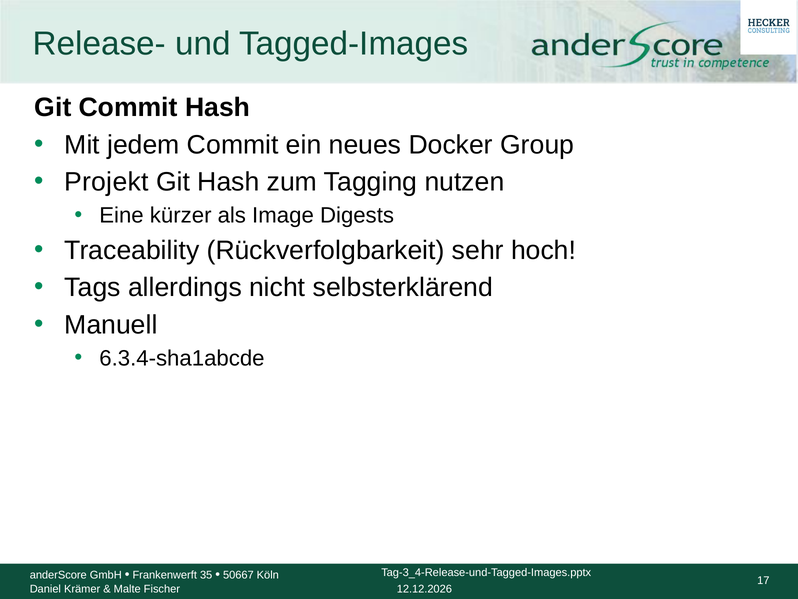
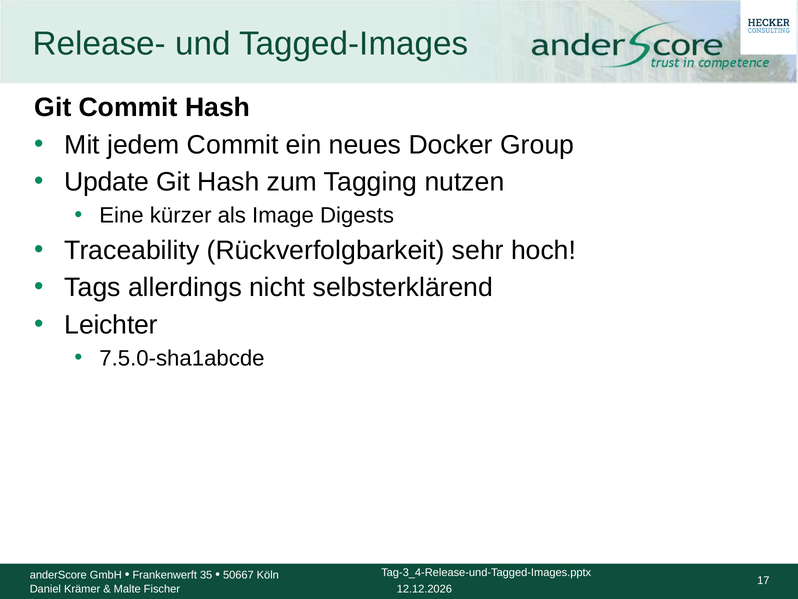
Projekt: Projekt -> Update
Manuell: Manuell -> Leichter
6.3.4-sha1abcde: 6.3.4-sha1abcde -> 7.5.0-sha1abcde
